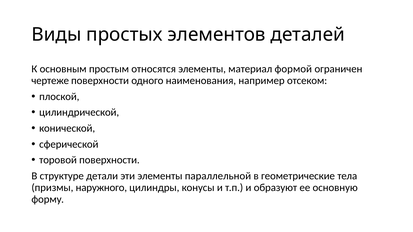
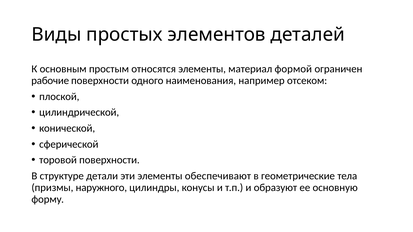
чертеже: чертеже -> рабочие
параллельной: параллельной -> обеспечивают
